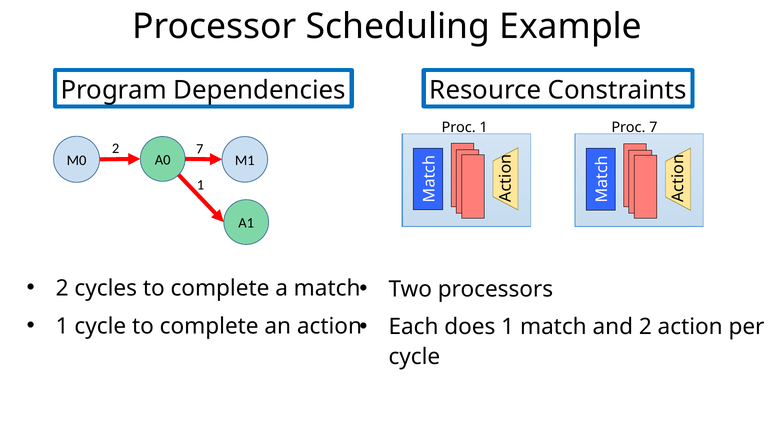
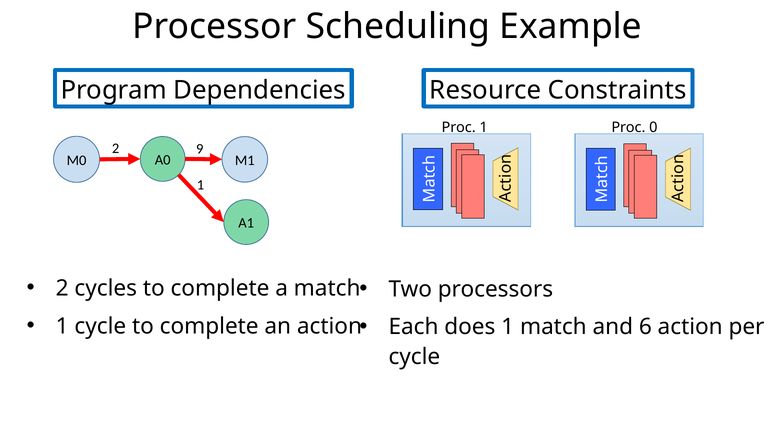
Proc 7: 7 -> 0
2 7: 7 -> 9
and 2: 2 -> 6
